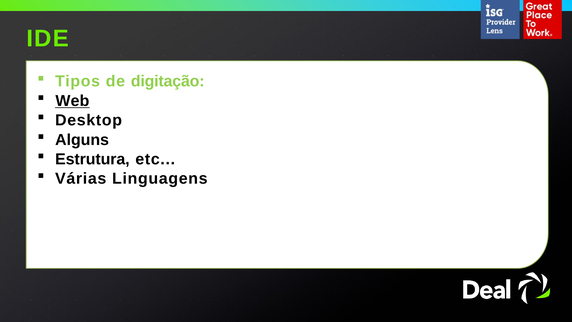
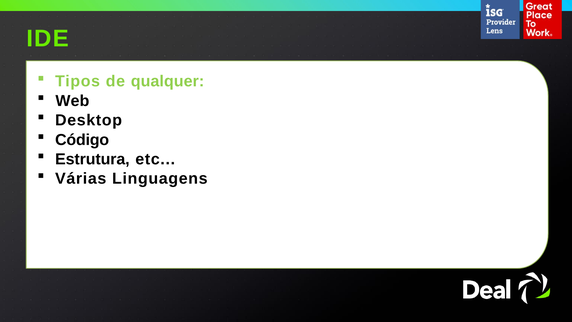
digitação: digitação -> qualquer
Web underline: present -> none
Alguns: Alguns -> Código
